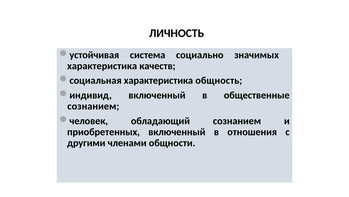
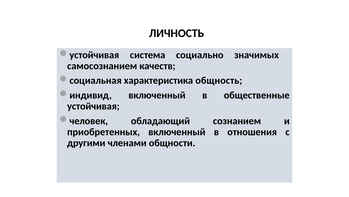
характеристика at (102, 66): характеристика -> самосознанием
сознанием at (93, 106): сознанием -> устойчивая
